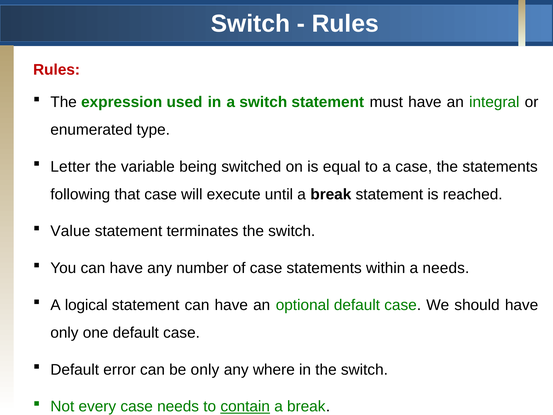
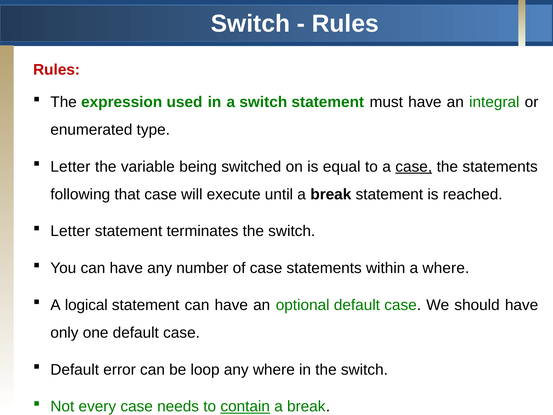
case at (414, 167) underline: none -> present
Value at (70, 231): Value -> Letter
a needs: needs -> where
be only: only -> loop
